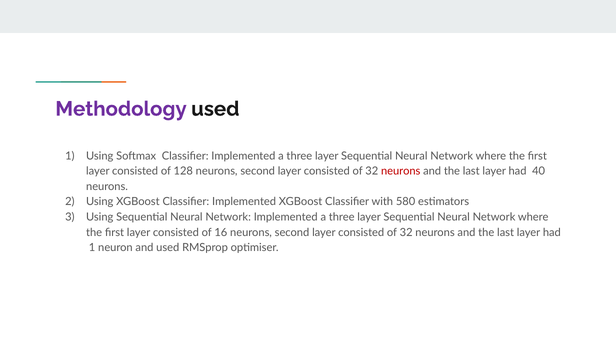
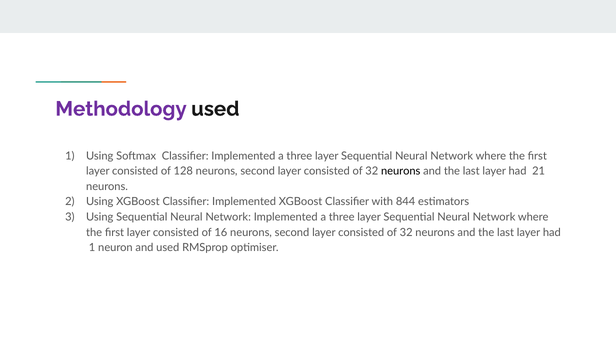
neurons at (401, 171) colour: red -> black
40: 40 -> 21
580: 580 -> 844
